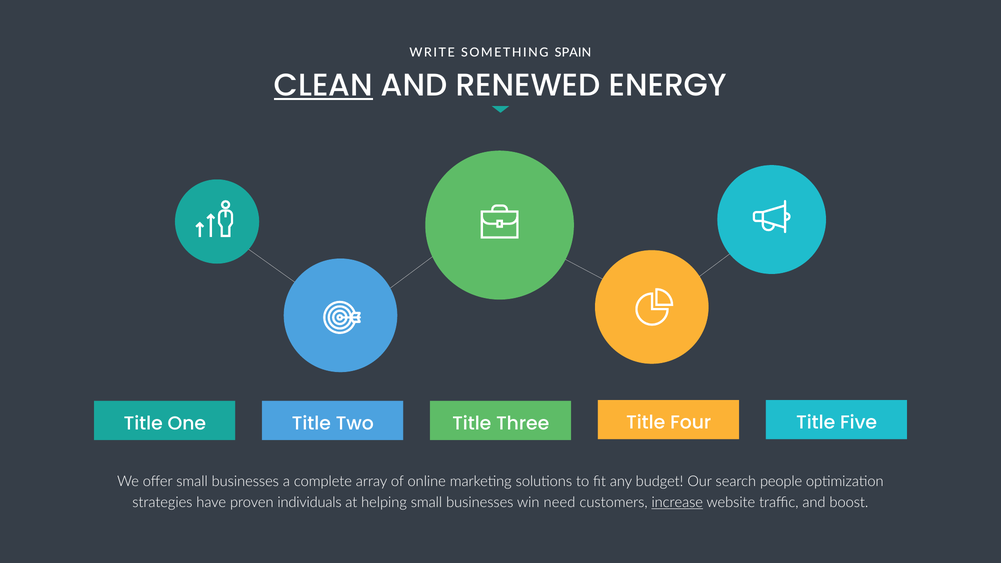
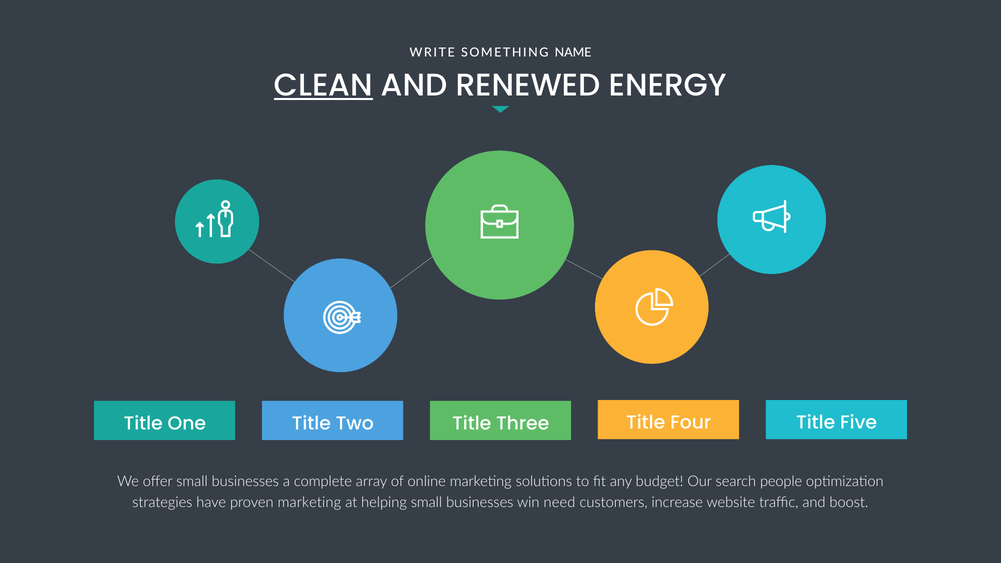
SPAIN: SPAIN -> NAME
proven individuals: individuals -> marketing
increase underline: present -> none
